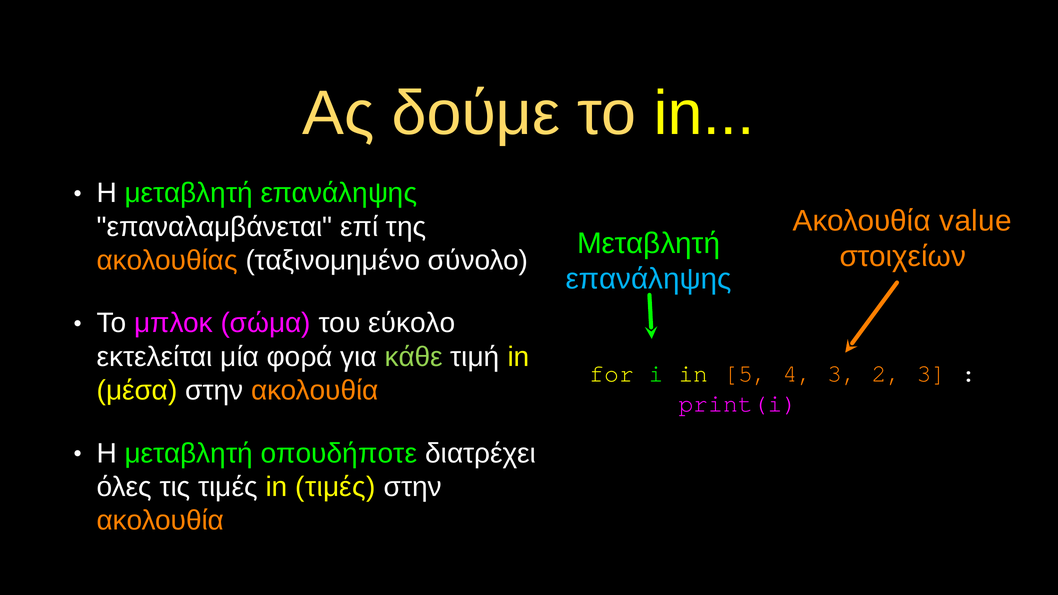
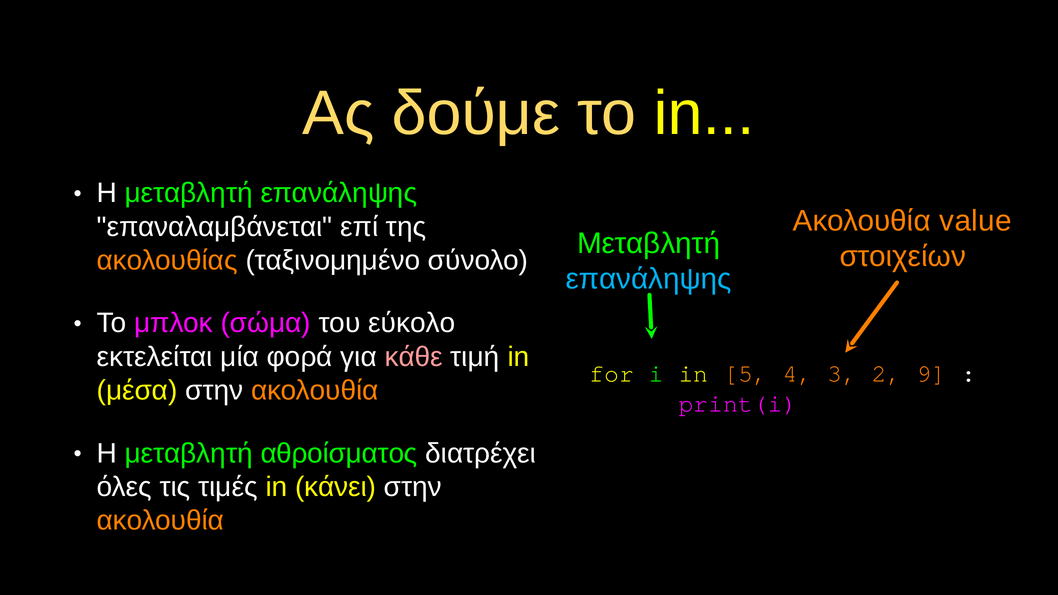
κάθε colour: light green -> pink
2 3: 3 -> 9
οπουδήποτε: οπουδήποτε -> αθροίσματος
in τιμές: τιμές -> κάνει
